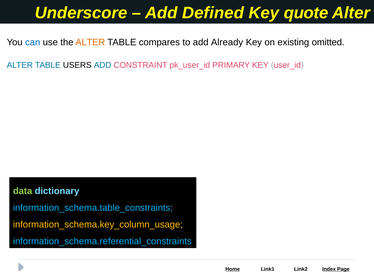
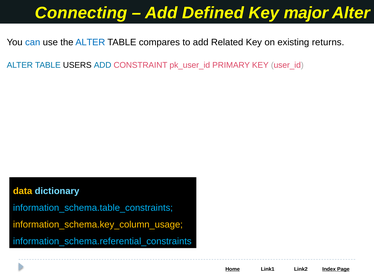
Underscore: Underscore -> Connecting
quote: quote -> major
ALTER at (90, 42) colour: orange -> blue
Already: Already -> Related
omitted: omitted -> returns
data colour: light green -> yellow
